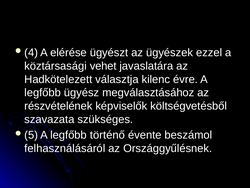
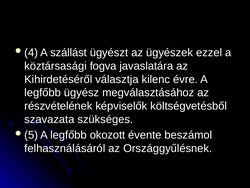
elérése: elérése -> szállást
vehet: vehet -> fogva
Hadkötelezett: Hadkötelezett -> Kihirdetéséről
történő: történő -> okozott
